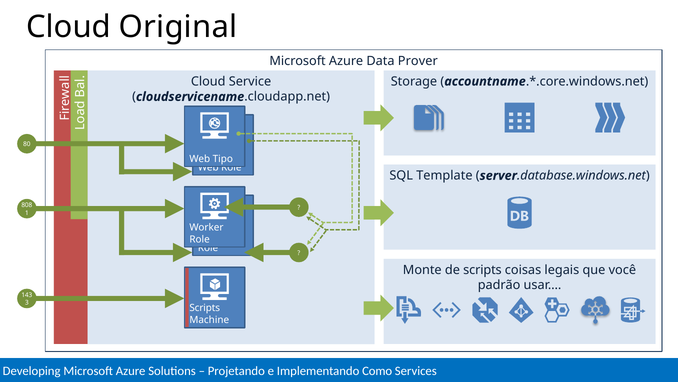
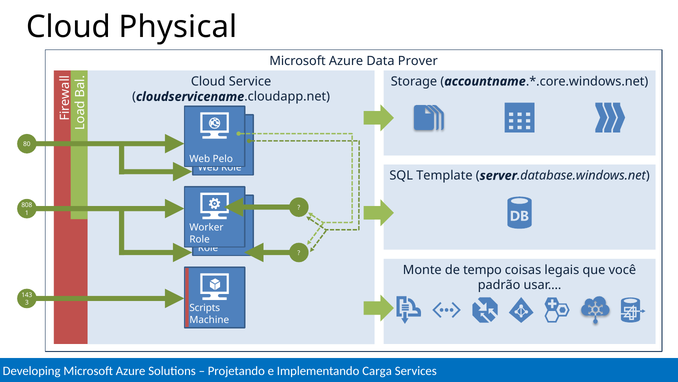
Original: Original -> Physical
Tipo: Tipo -> Pelo
de scripts: scripts -> tempo
Como: Como -> Carga
